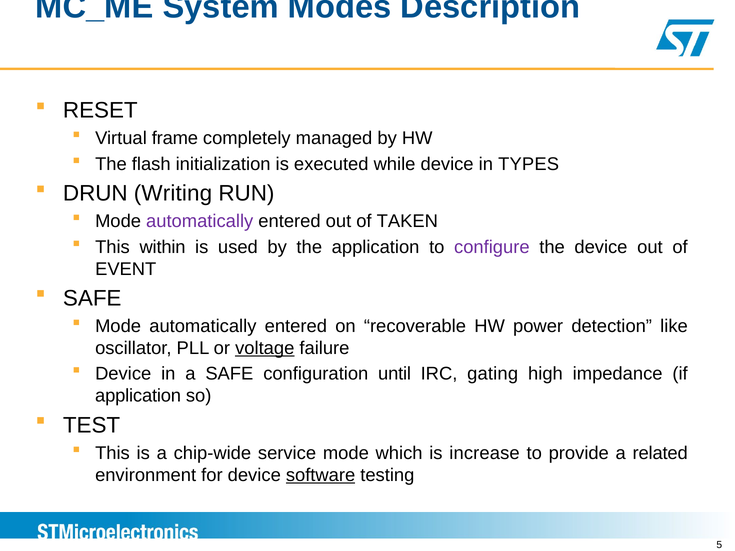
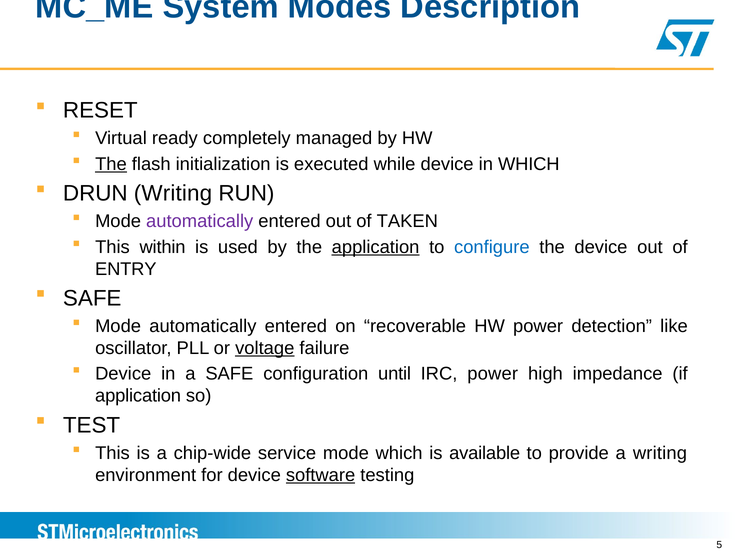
frame: frame -> ready
The at (111, 164) underline: none -> present
in TYPES: TYPES -> WHICH
application at (376, 247) underline: none -> present
configure colour: purple -> blue
EVENT: EVENT -> ENTRY
IRC gating: gating -> power
increase: increase -> available
a related: related -> writing
